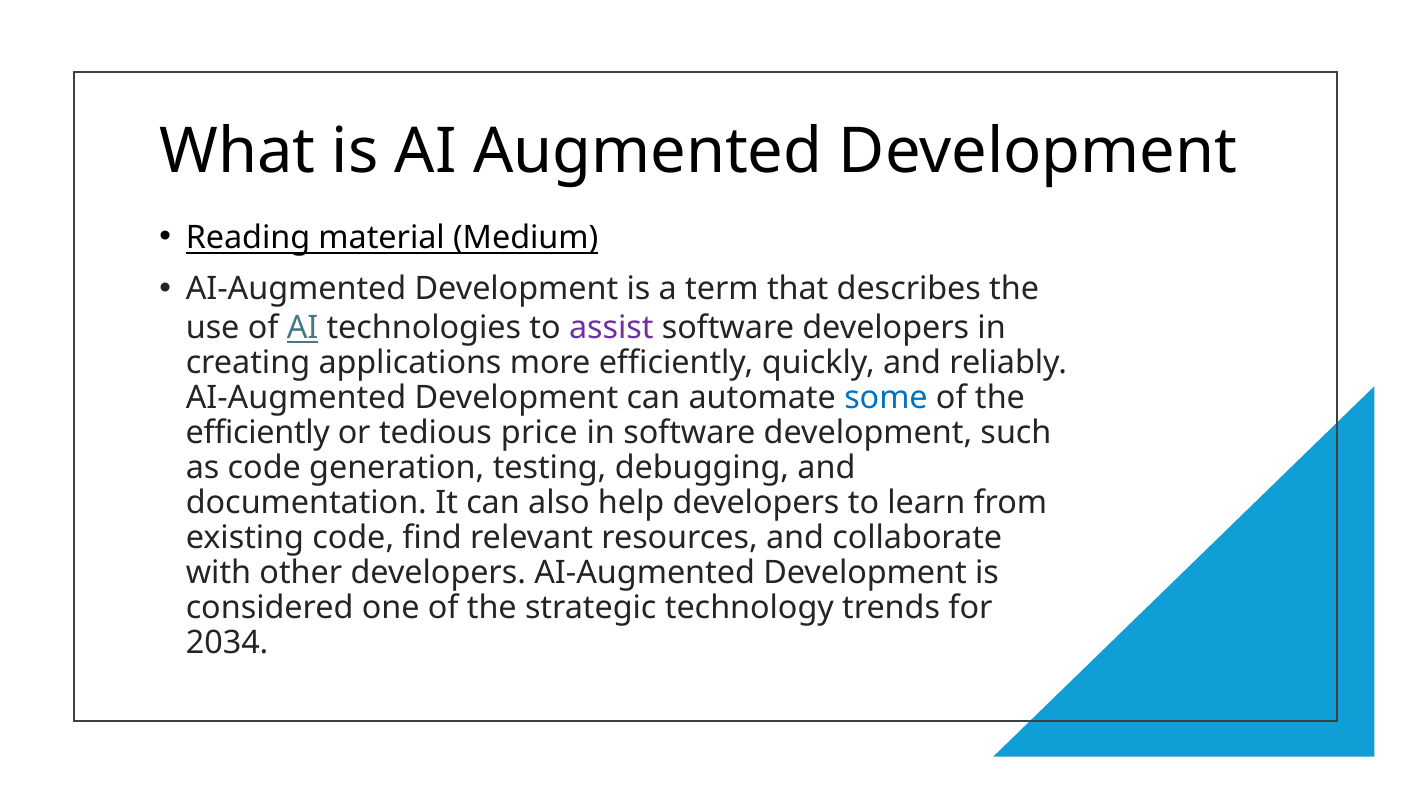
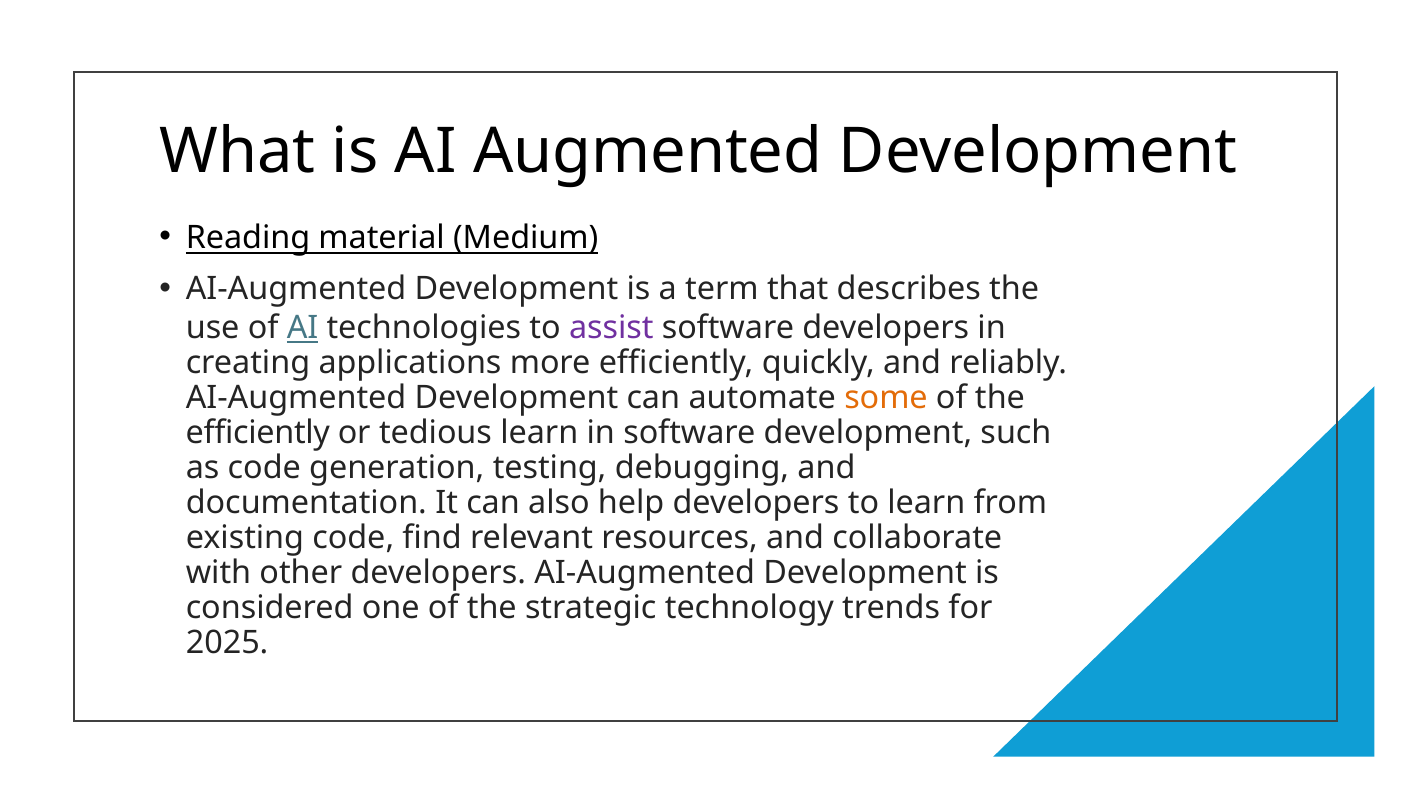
some colour: blue -> orange
tedious price: price -> learn
2034: 2034 -> 2025
